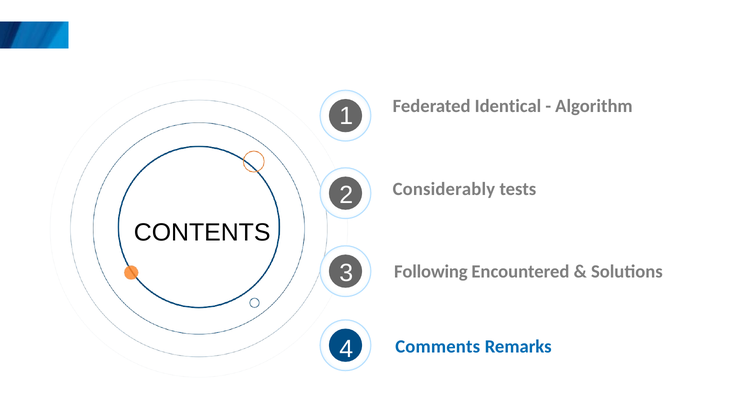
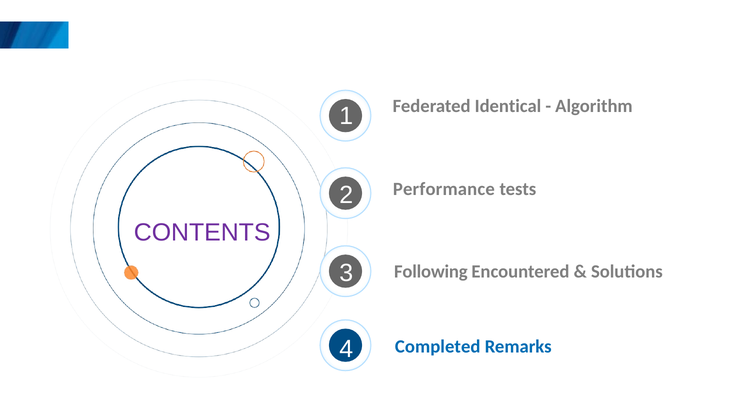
Considerably: Considerably -> Performance
CONTENTS colour: black -> purple
Comments: Comments -> Completed
